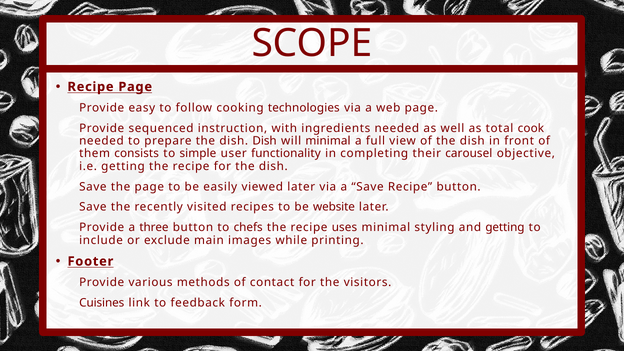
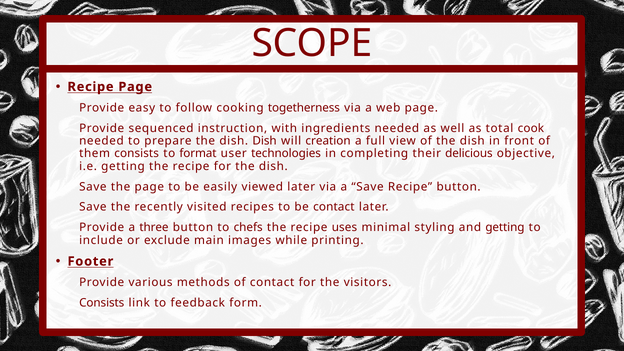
technologies: technologies -> togetherness
will minimal: minimal -> creation
simple: simple -> format
functionality: functionality -> technologies
carousel: carousel -> delicious
be website: website -> contact
Cuisines at (102, 303): Cuisines -> Consists
